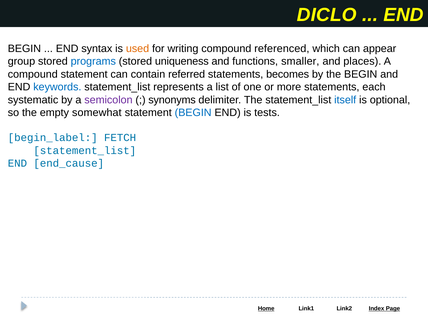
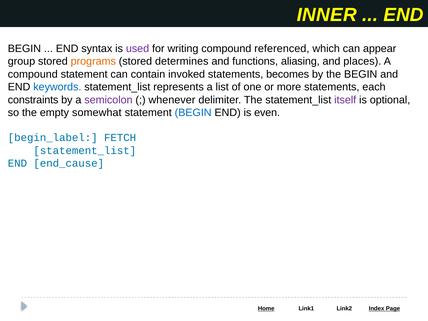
DICLO: DICLO -> INNER
used colour: orange -> purple
programs colour: blue -> orange
uniqueness: uniqueness -> determines
smaller: smaller -> aliasing
referred: referred -> invoked
systematic: systematic -> constraints
synonyms: synonyms -> whenever
itself colour: blue -> purple
tests: tests -> even
